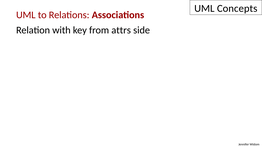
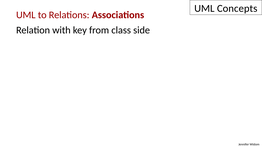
attrs: attrs -> class
